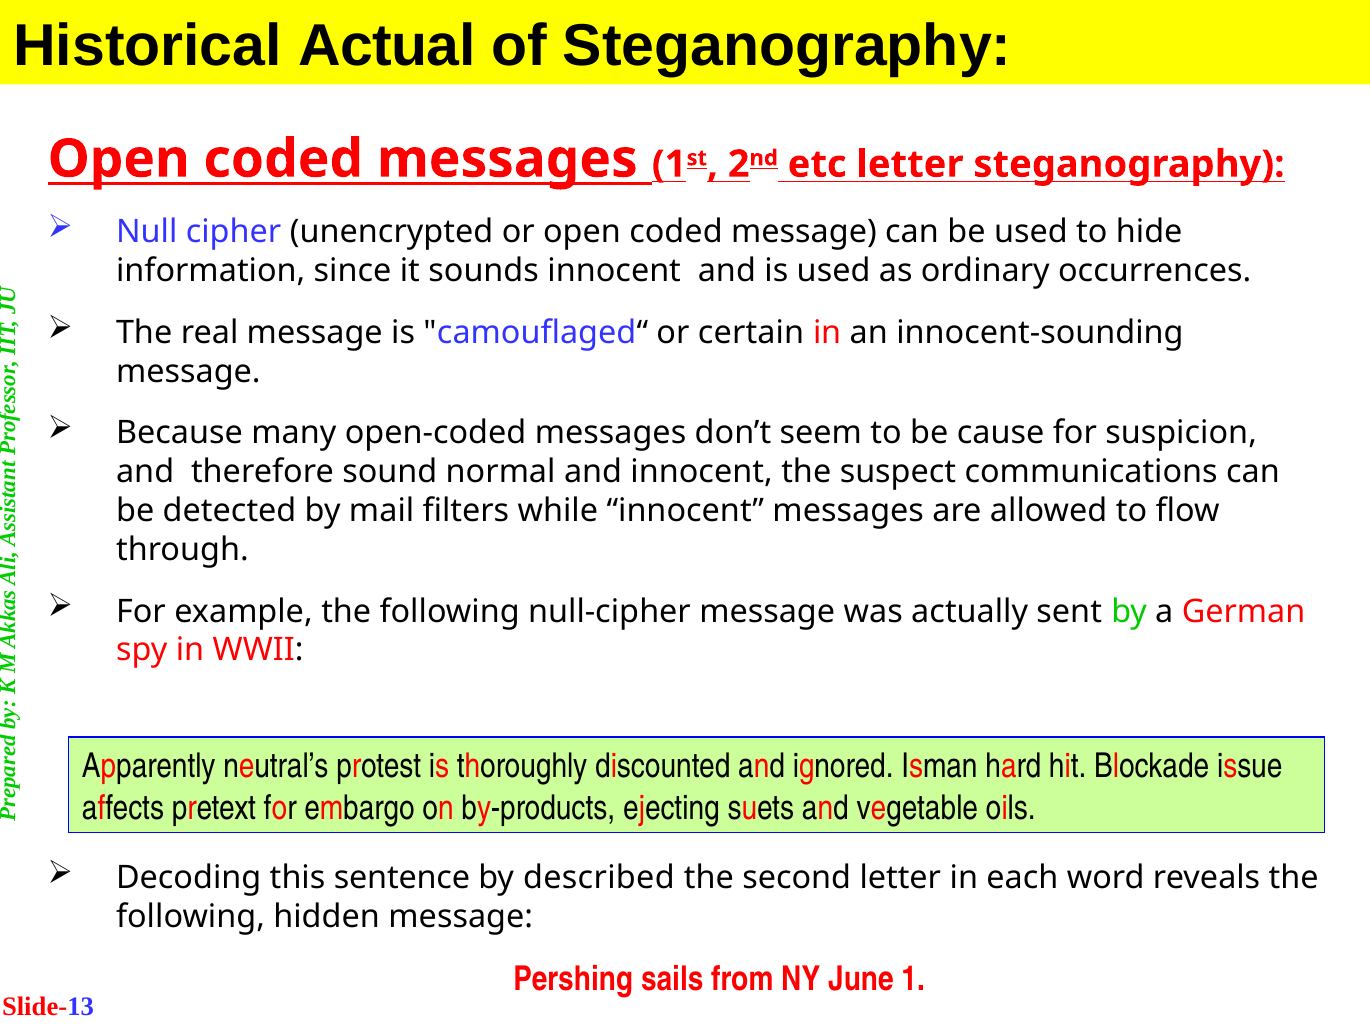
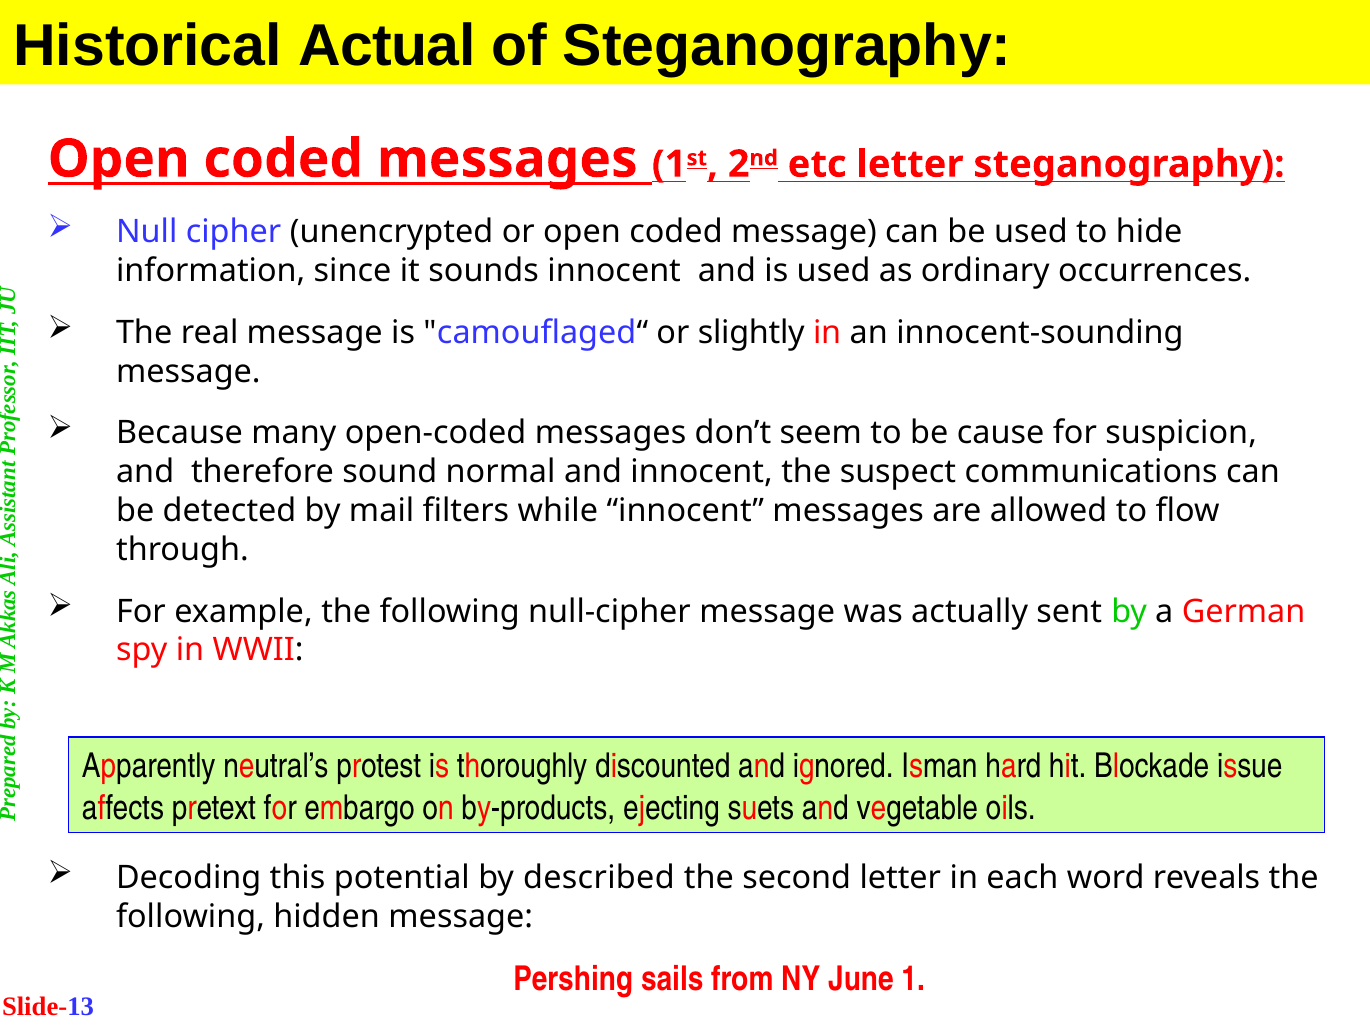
certain: certain -> slightly
sentence: sentence -> potential
